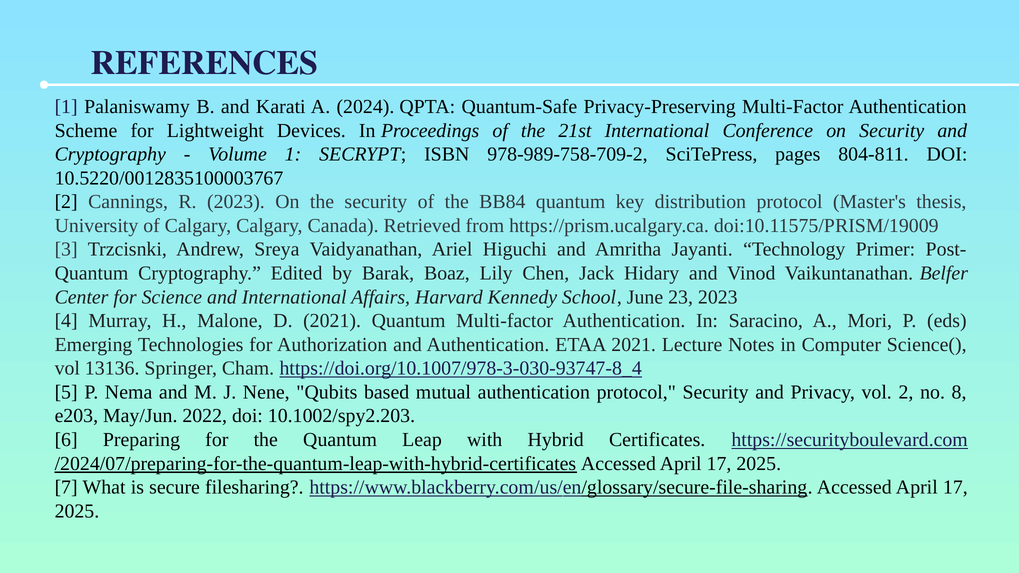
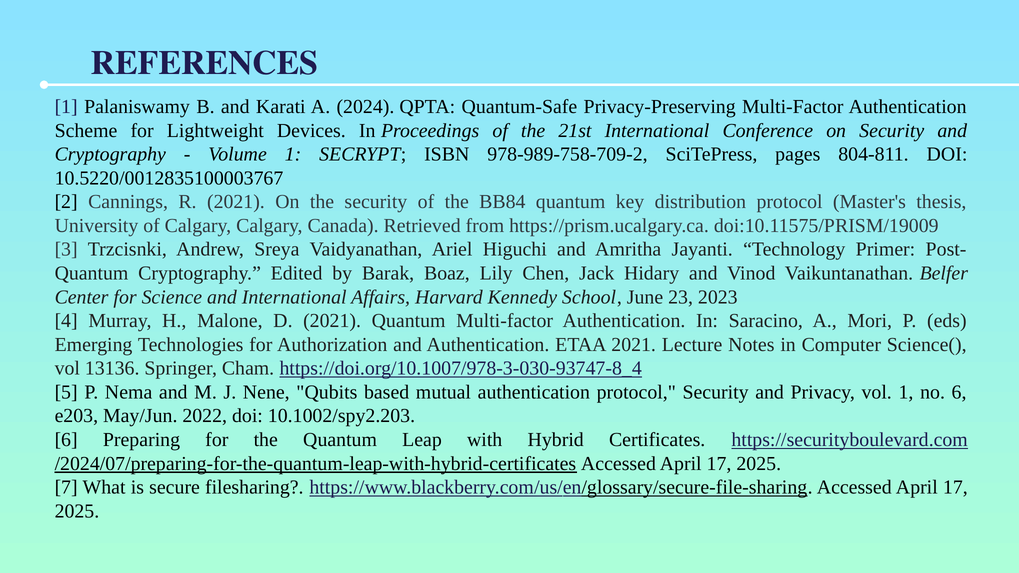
R 2023: 2023 -> 2021
vol 2: 2 -> 1
no 8: 8 -> 6
